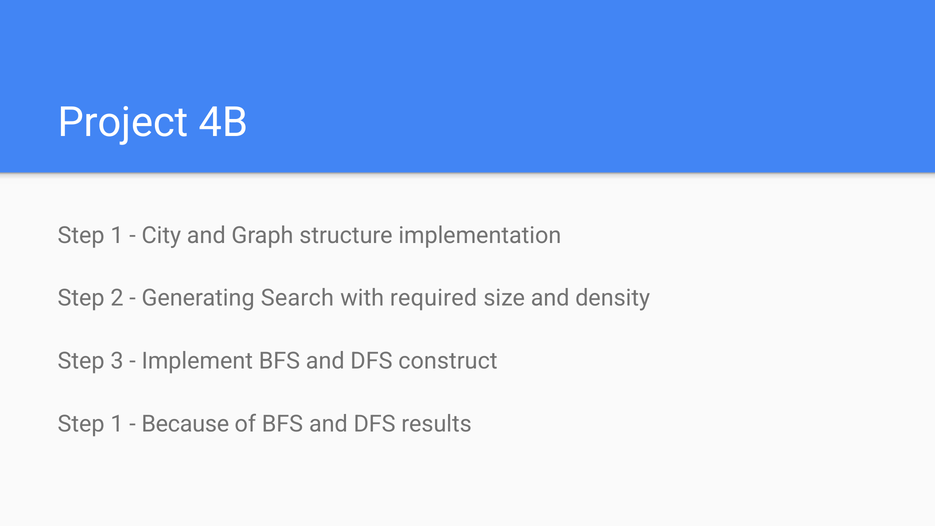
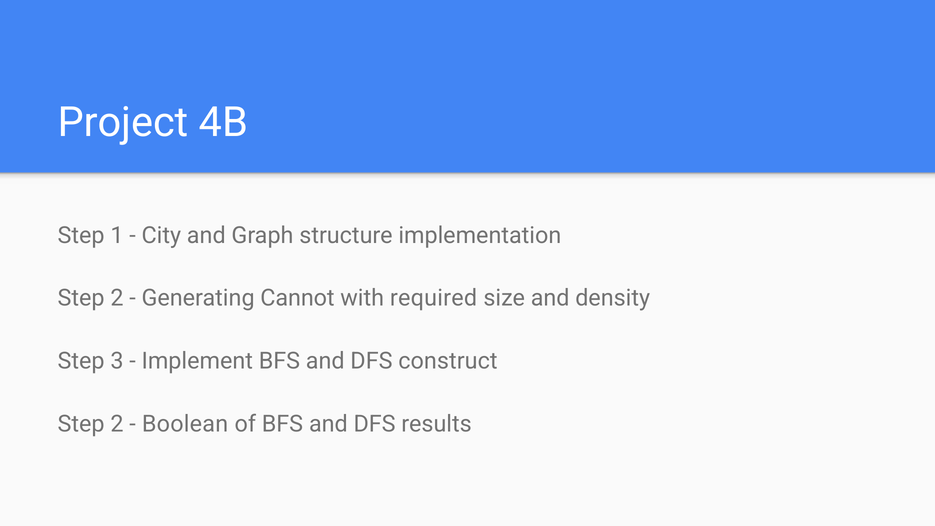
Search: Search -> Cannot
1 at (117, 424): 1 -> 2
Because: Because -> Boolean
